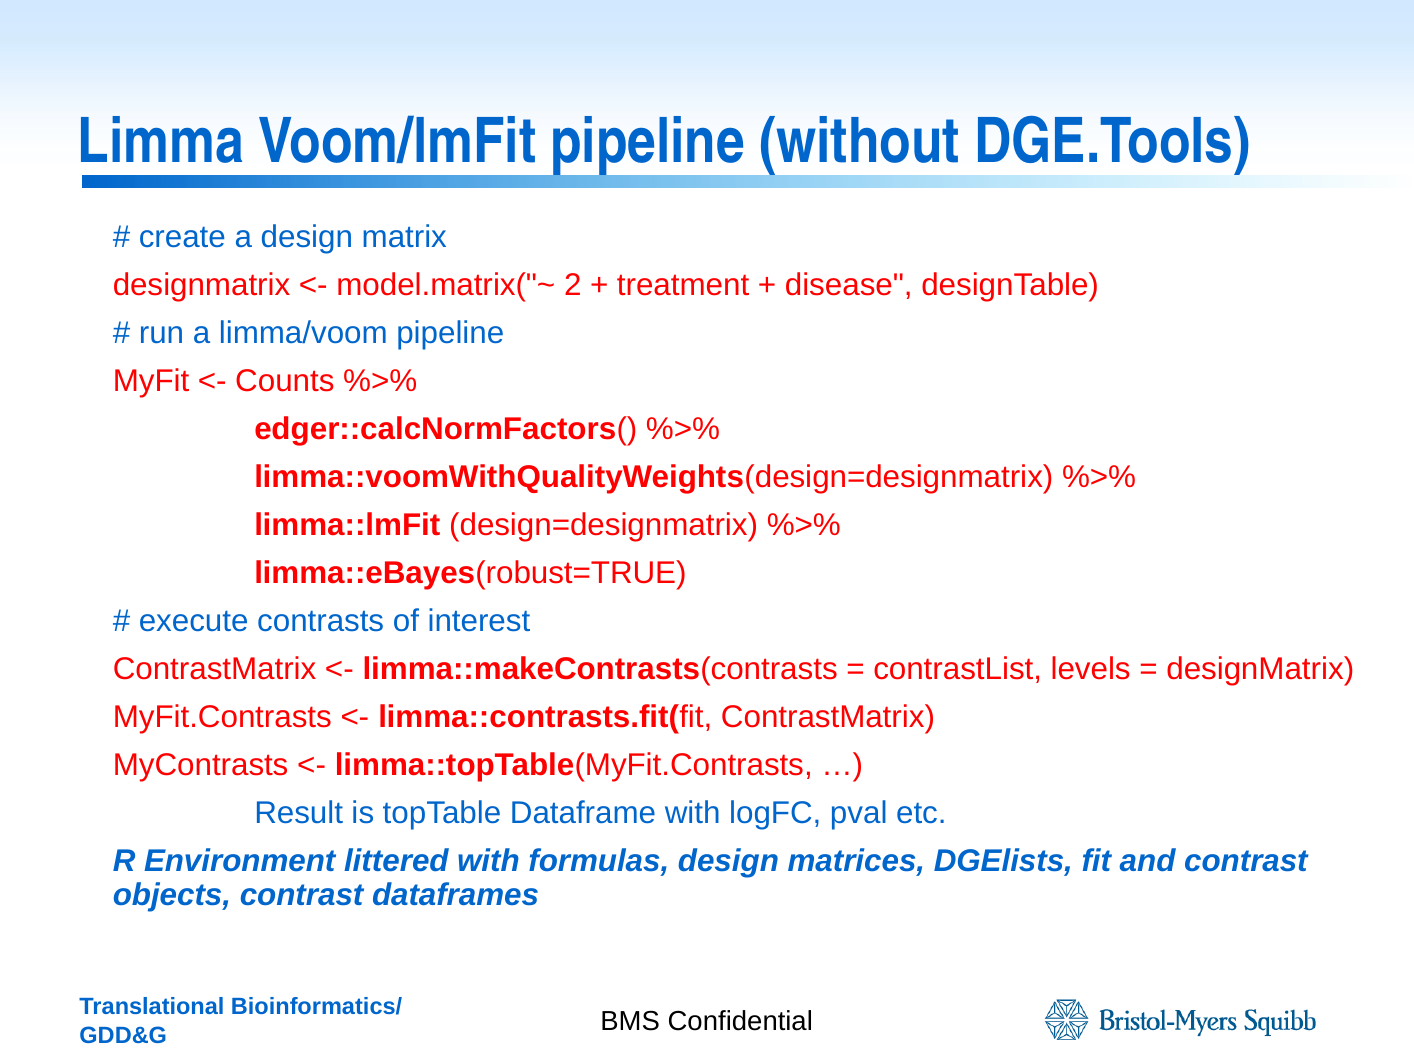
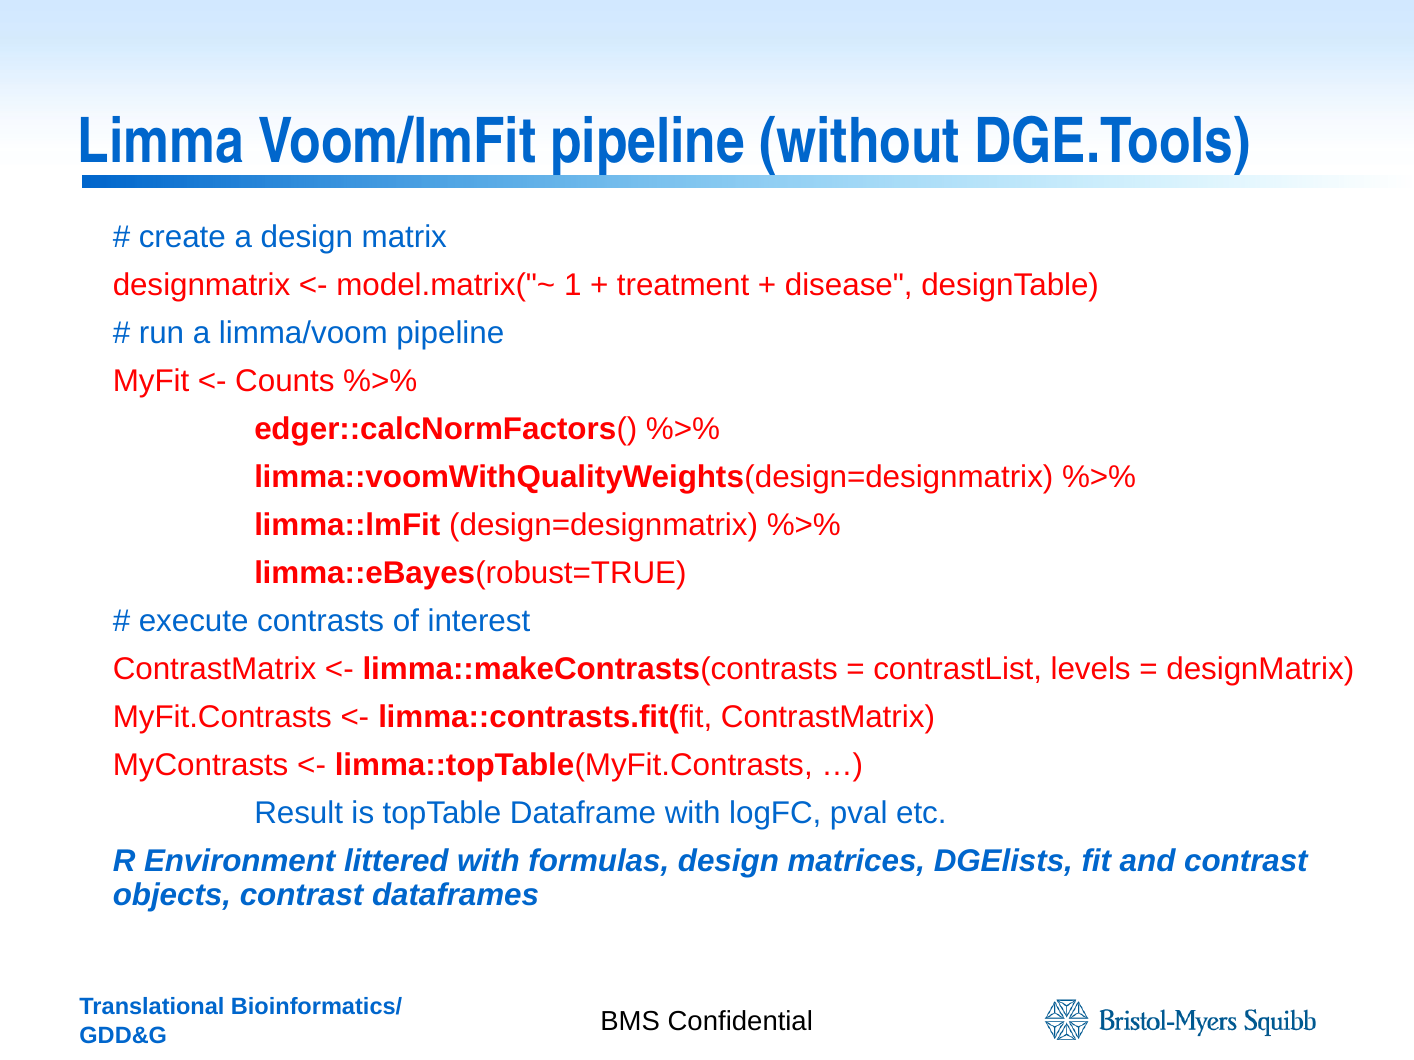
2: 2 -> 1
